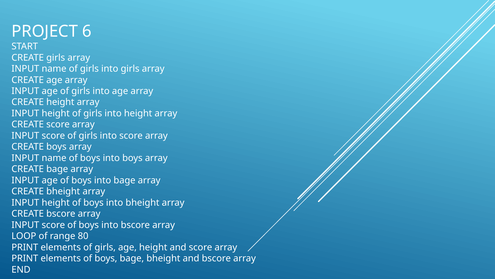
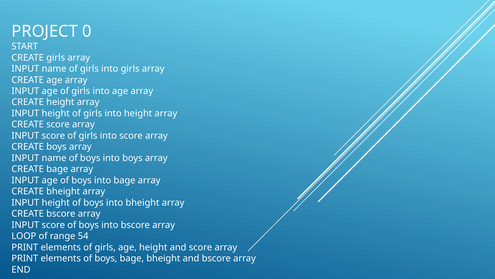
6: 6 -> 0
80: 80 -> 54
